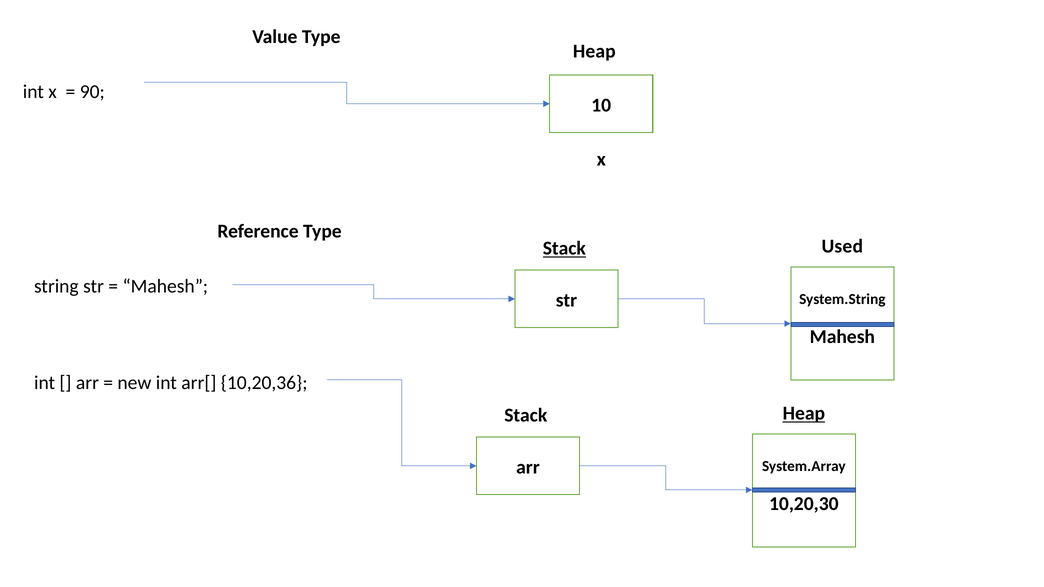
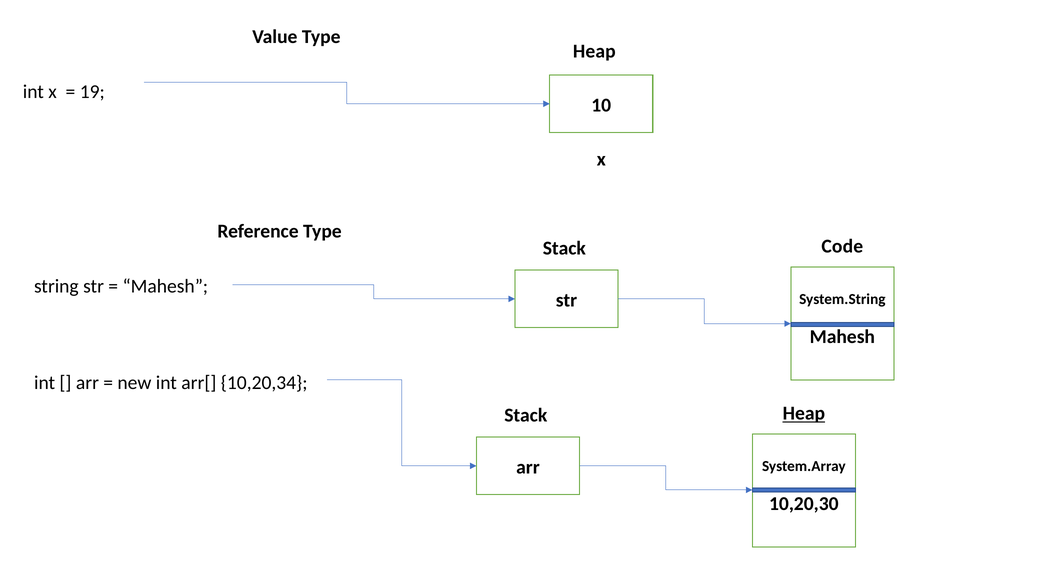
90: 90 -> 19
Used: Used -> Code
Stack at (564, 249) underline: present -> none
10,20,36: 10,20,36 -> 10,20,34
